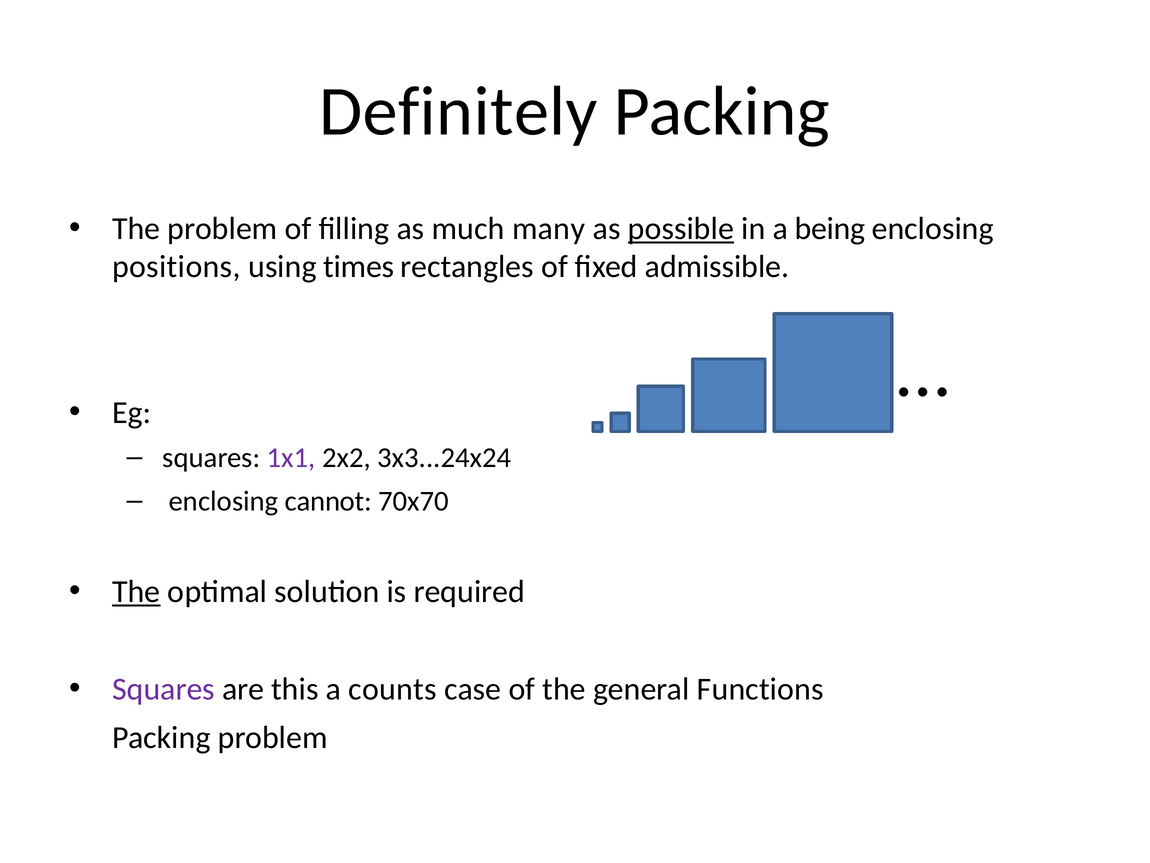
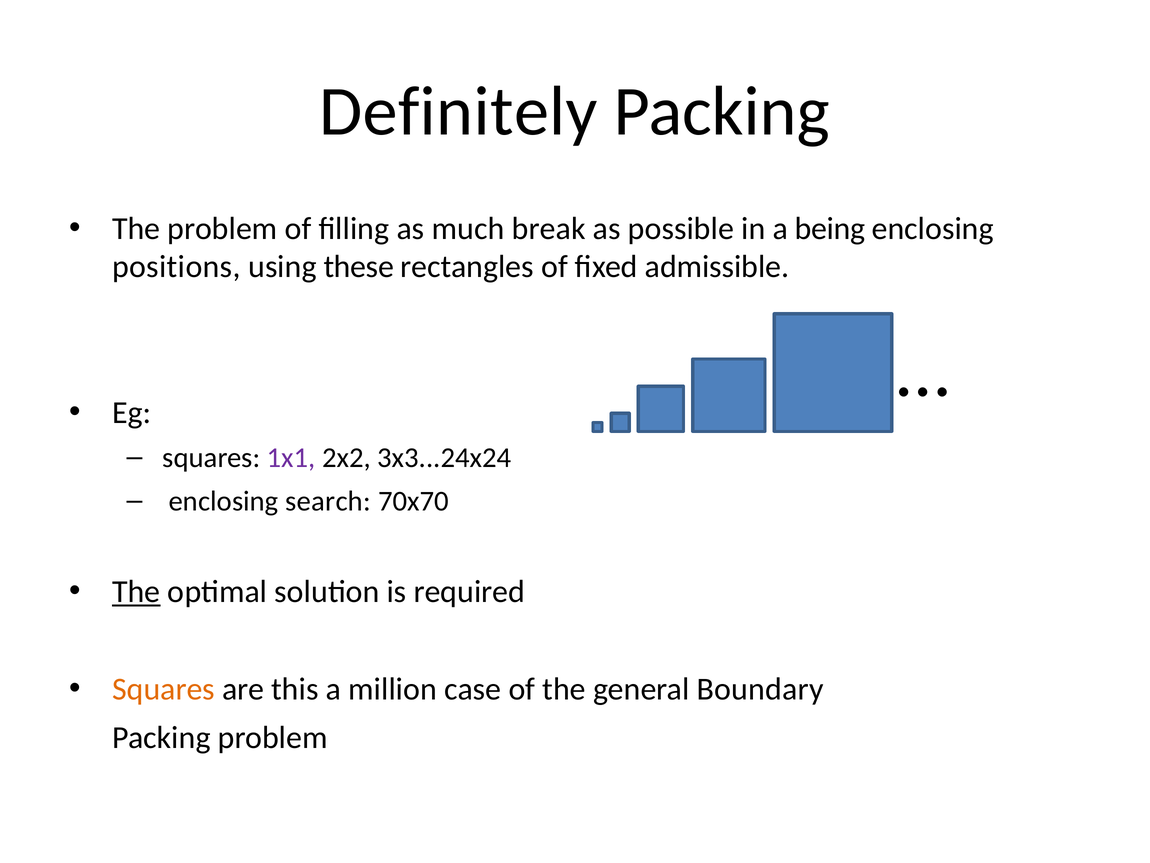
many: many -> break
possible underline: present -> none
times: times -> these
cannot: cannot -> search
Squares at (164, 689) colour: purple -> orange
counts: counts -> million
Functions: Functions -> Boundary
